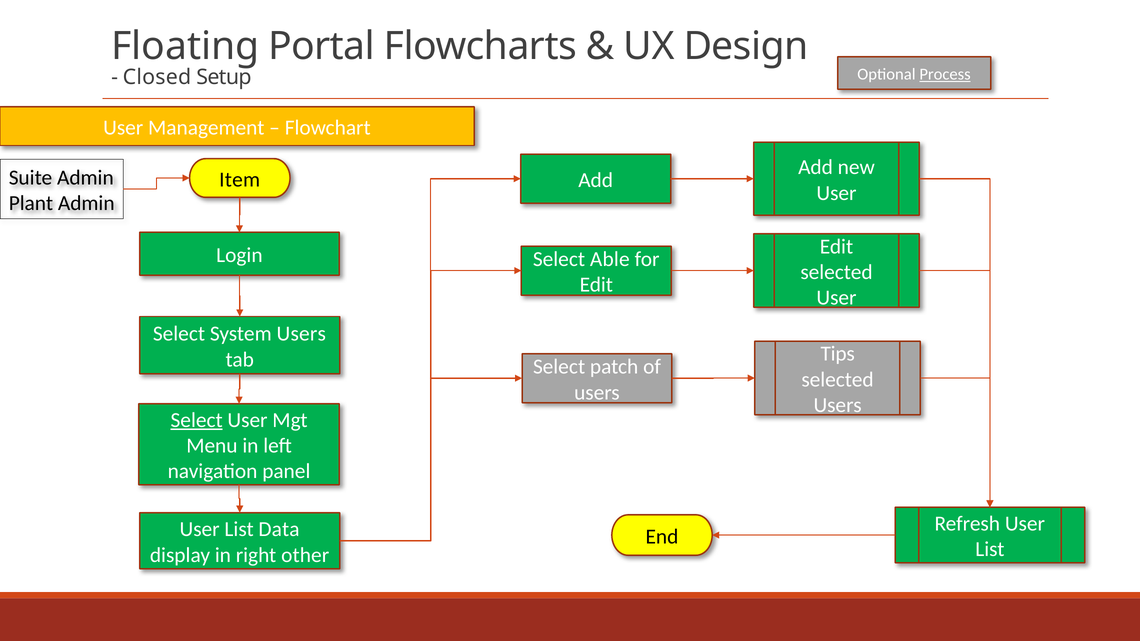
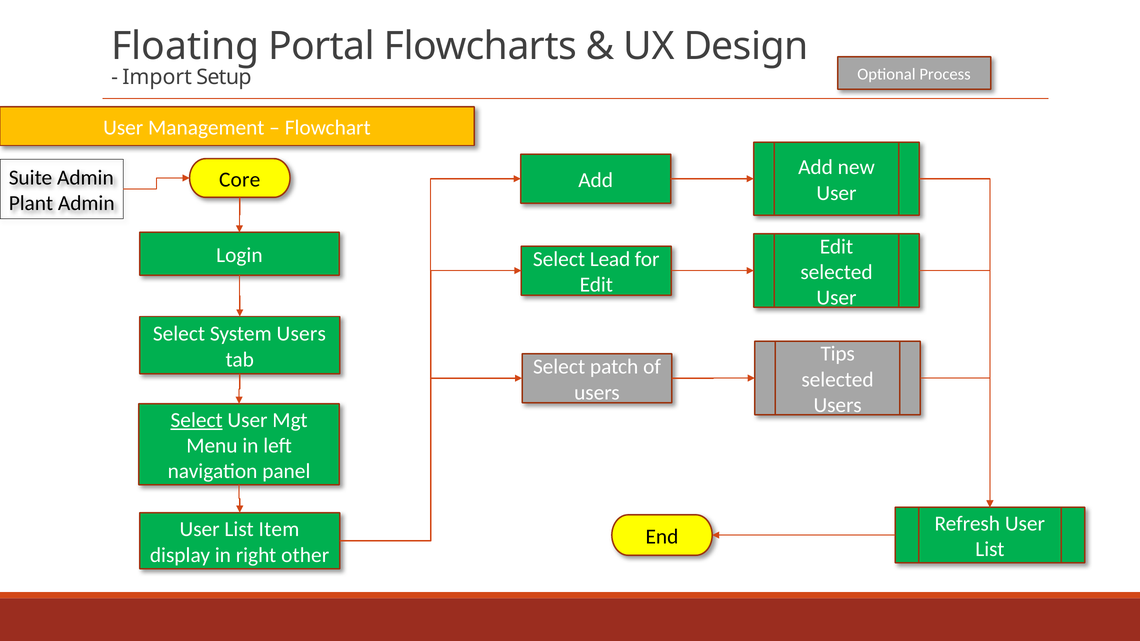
Process underline: present -> none
Closed: Closed -> Import
Item: Item -> Core
Able: Able -> Lead
Data: Data -> Item
